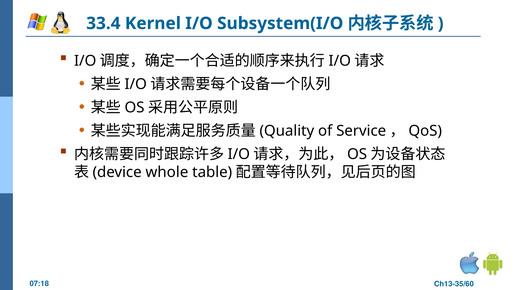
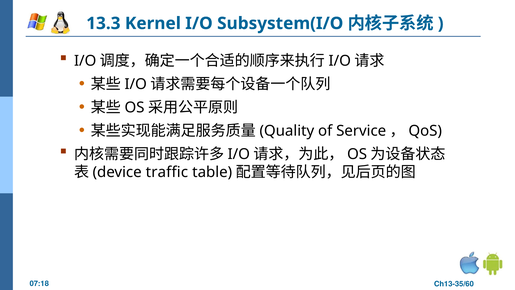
33.4: 33.4 -> 13.3
whole: whole -> traffic
